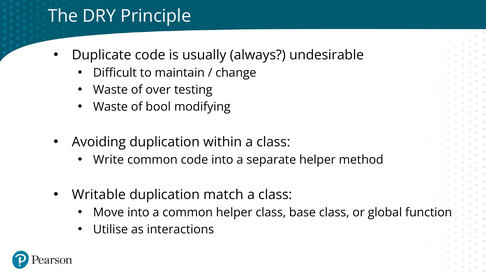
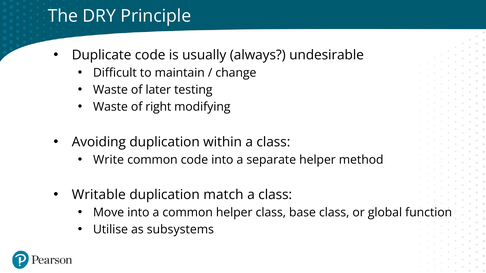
over: over -> later
bool: bool -> right
interactions: interactions -> subsystems
